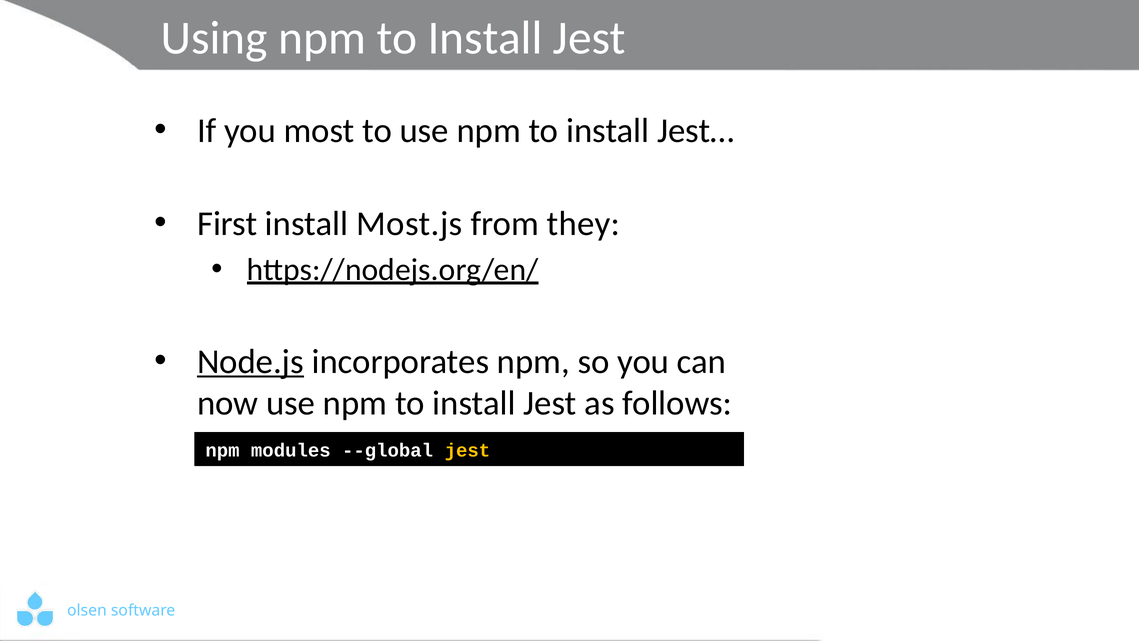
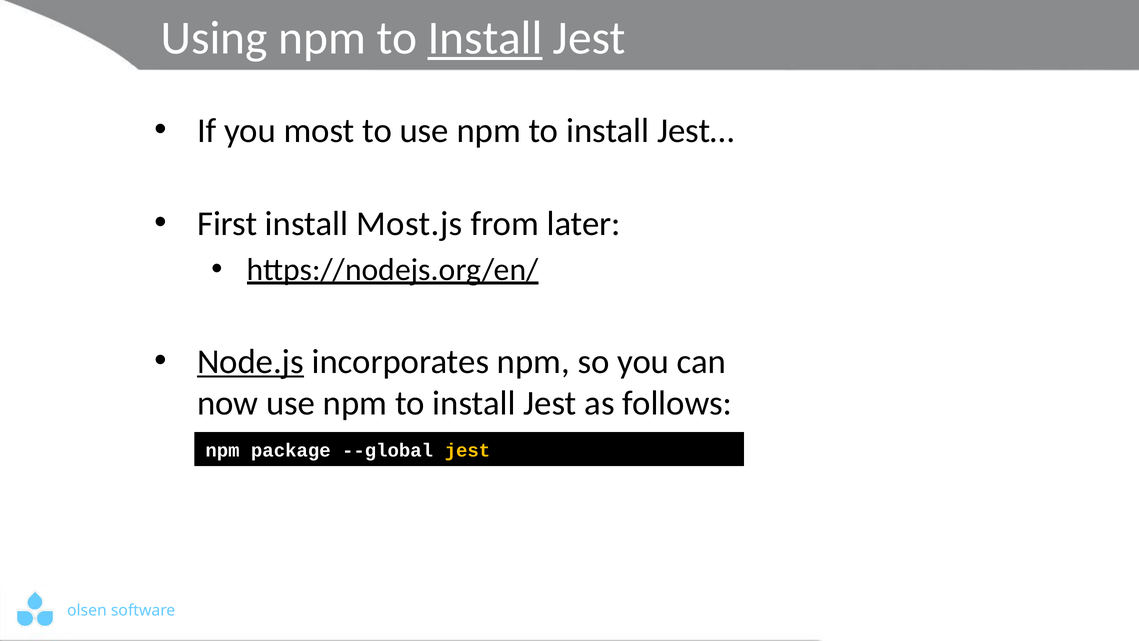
Install at (485, 38) underline: none -> present
they: they -> later
modules: modules -> package
